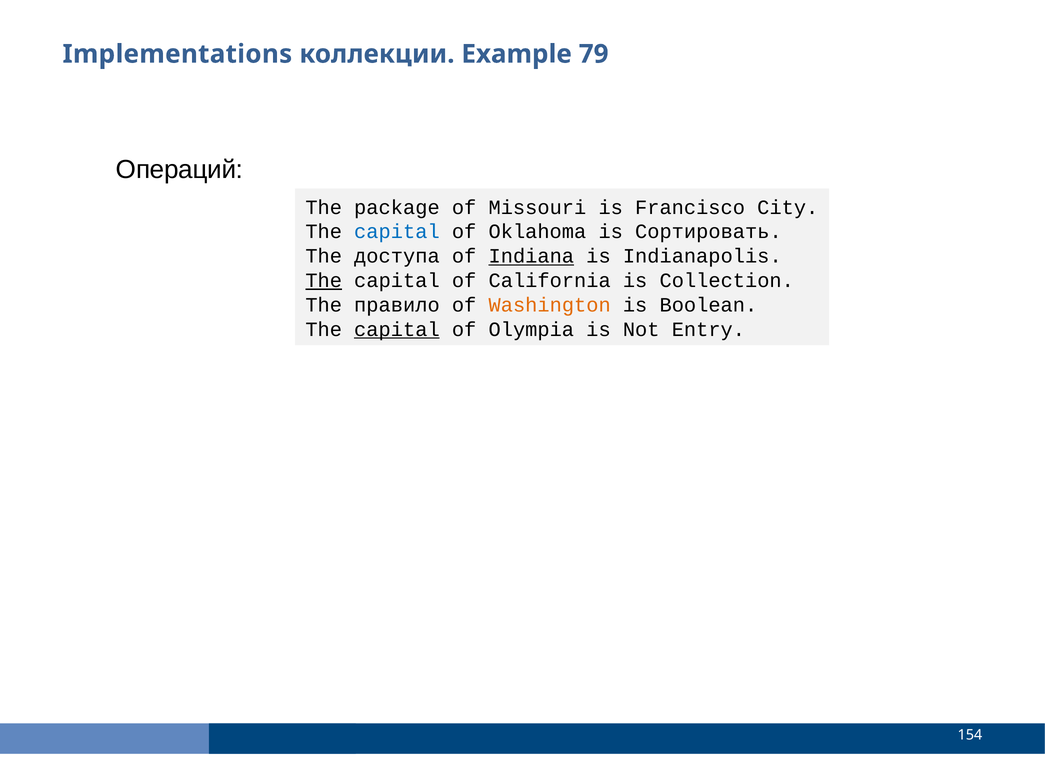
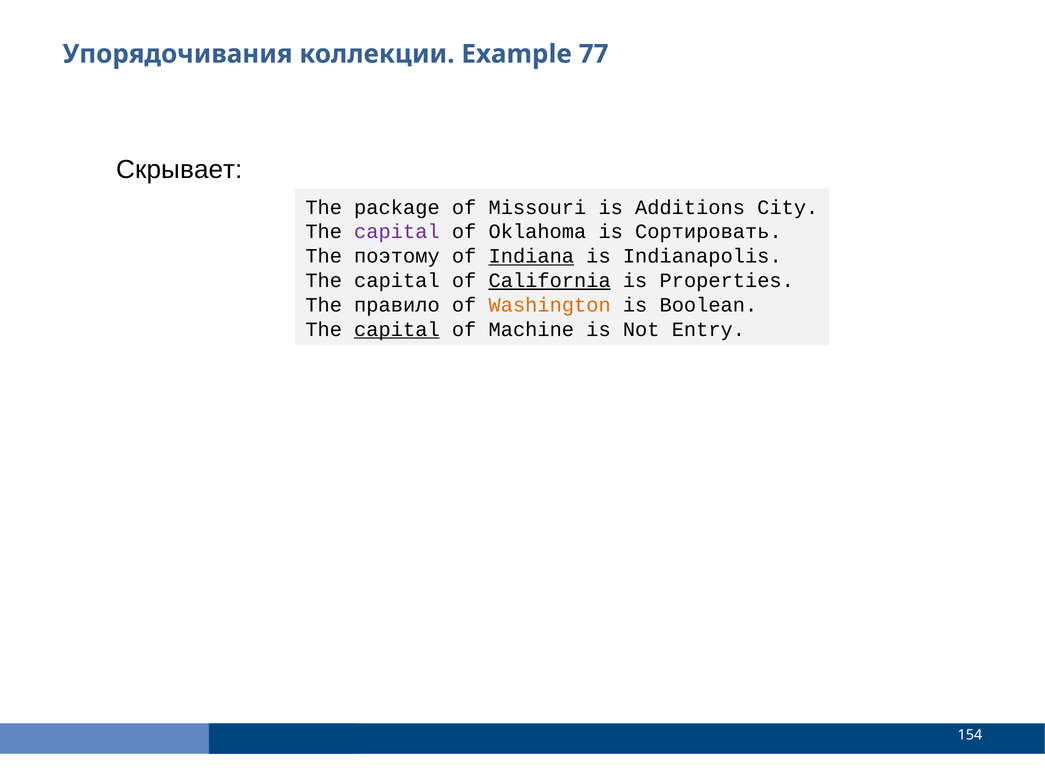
Implementations: Implementations -> Упорядочивания
79: 79 -> 77
Операций: Операций -> Скрывает
Francisco: Francisco -> Additions
capital at (397, 232) colour: blue -> purple
доступа: доступа -> поэтому
The at (324, 280) underline: present -> none
California underline: none -> present
Collection: Collection -> Properties
Olympia: Olympia -> Machine
